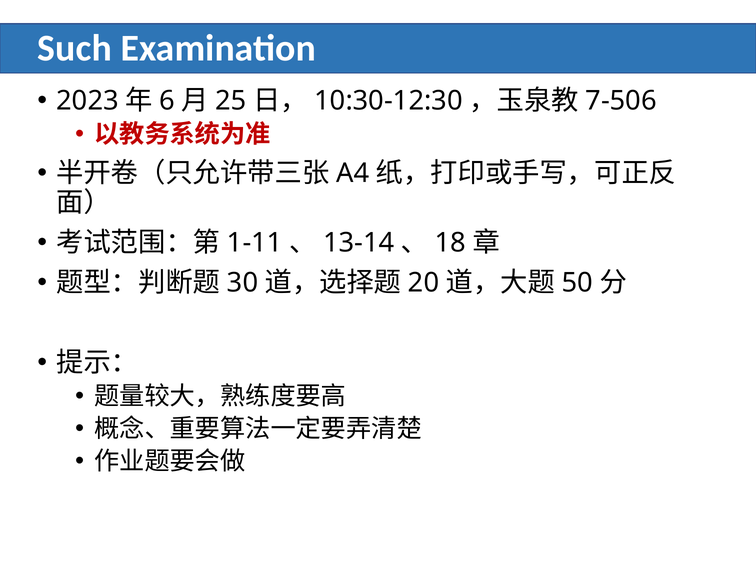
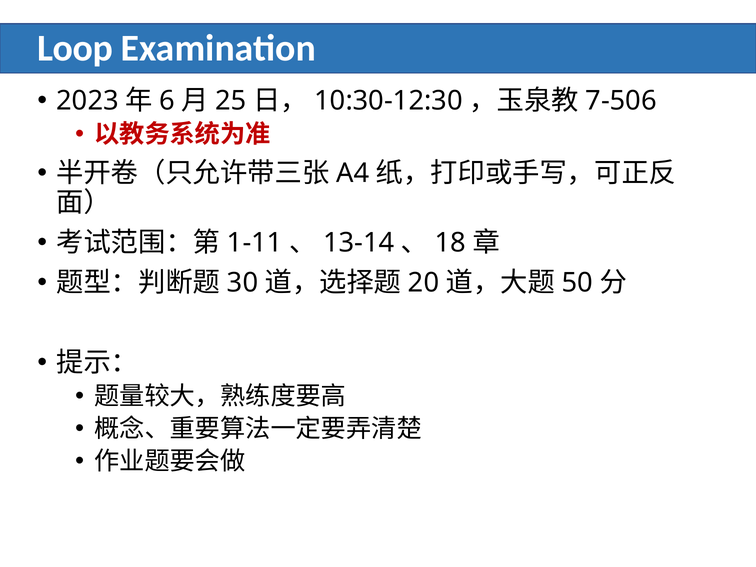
Such: Such -> Loop
